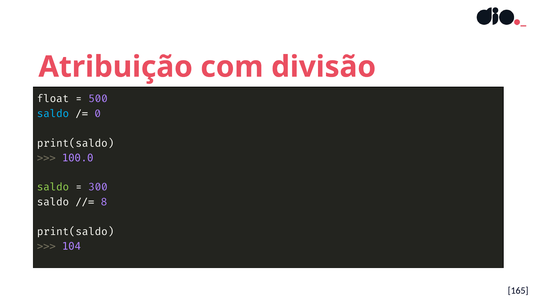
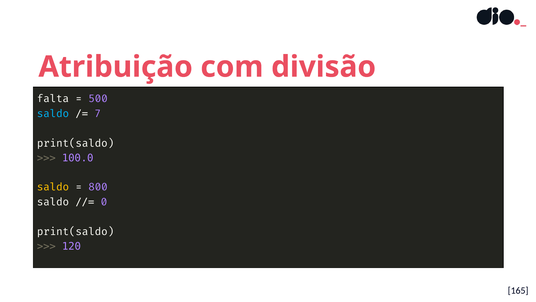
float: float -> falta
0: 0 -> 7
saldo at (53, 187) colour: light green -> yellow
300: 300 -> 800
8: 8 -> 0
104: 104 -> 120
